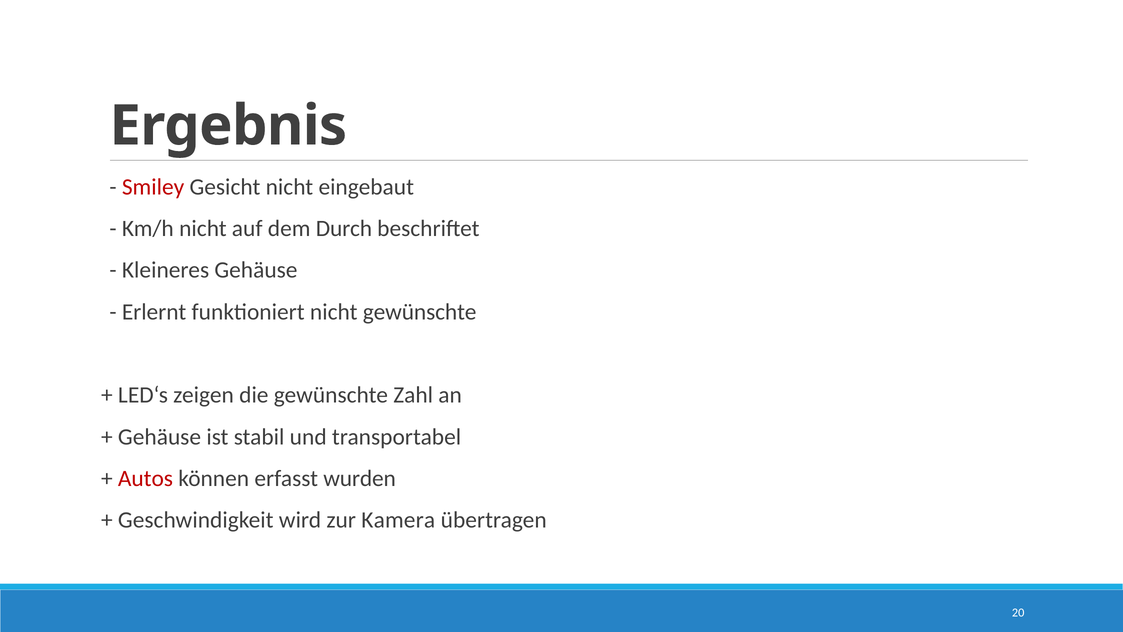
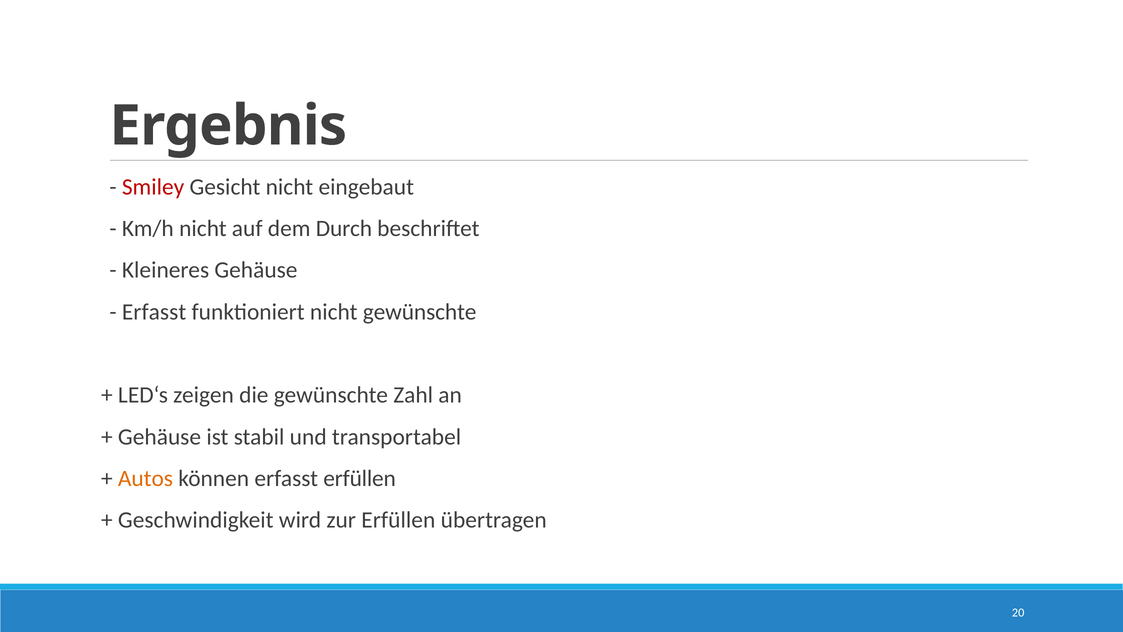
Erlernt at (154, 312): Erlernt -> Erfasst
Autos colour: red -> orange
erfasst wurden: wurden -> erfüllen
zur Kamera: Kamera -> Erfüllen
